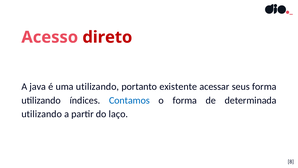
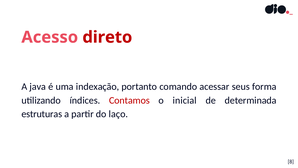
uma utilizando: utilizando -> indexação
existente: existente -> comando
Contamos colour: blue -> red
o forma: forma -> inicial
utilizando at (42, 114): utilizando -> estruturas
